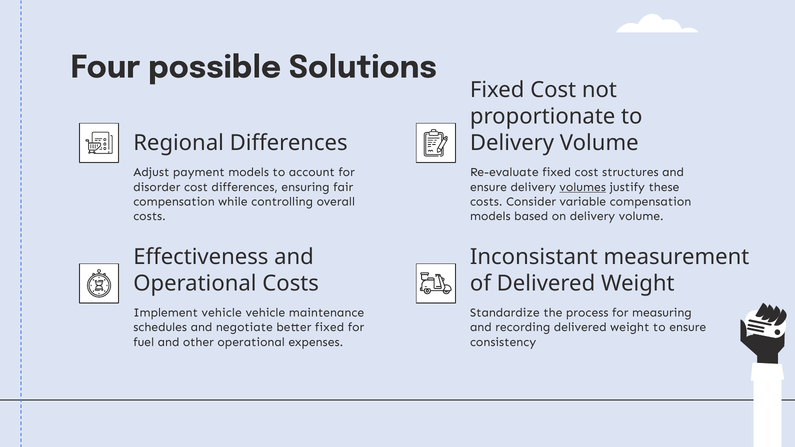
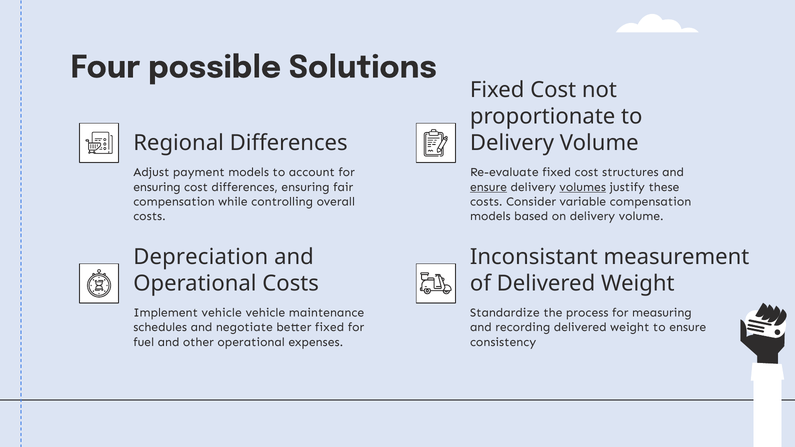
disorder at (157, 187): disorder -> ensuring
ensure at (488, 187) underline: none -> present
Effectiveness: Effectiveness -> Depreciation
